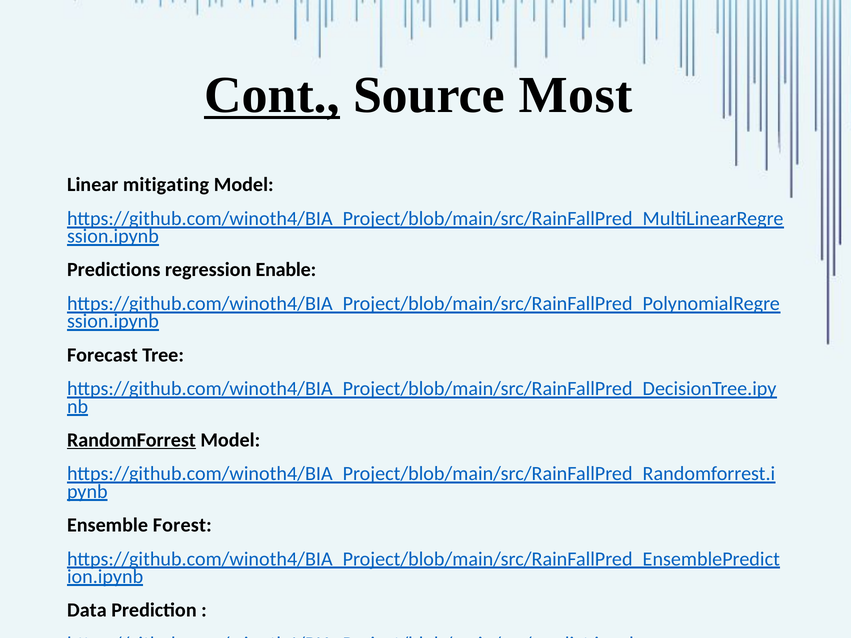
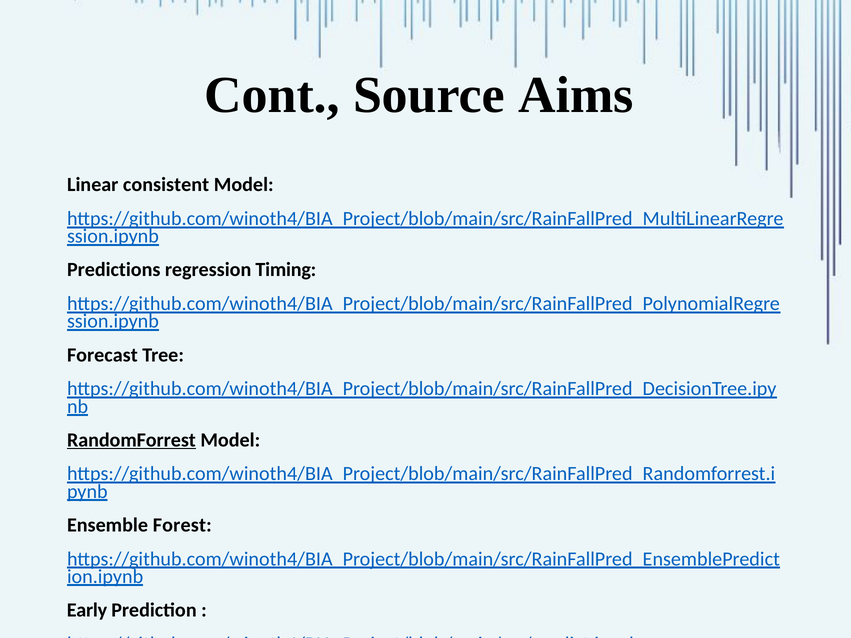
Cont underline: present -> none
Most: Most -> Aims
mitigating: mitigating -> consistent
Enable: Enable -> Timing
Data: Data -> Early
